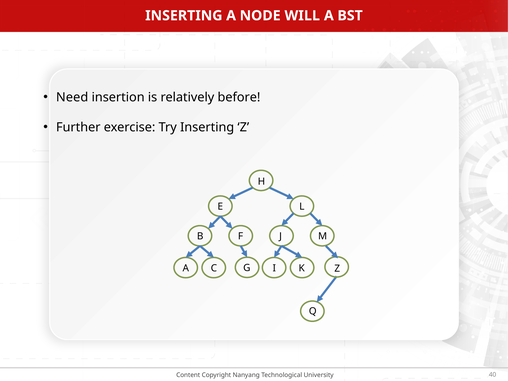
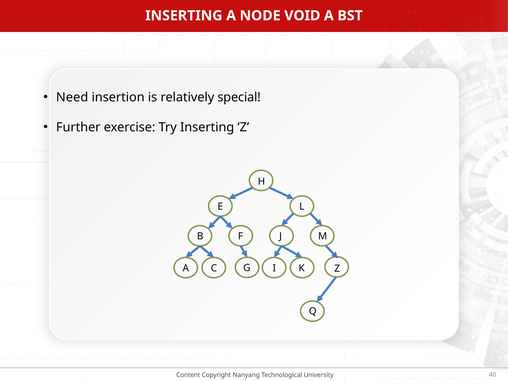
WILL: WILL -> VOID
before: before -> special
